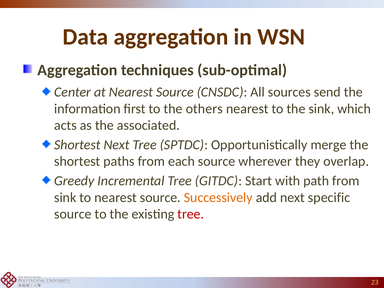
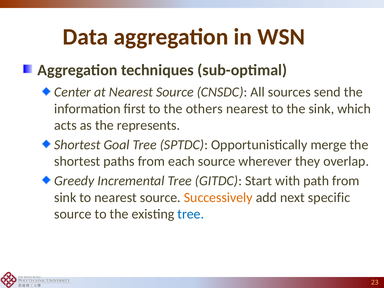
associated: associated -> represents
Shortest Next: Next -> Goal
tree at (191, 214) colour: red -> blue
